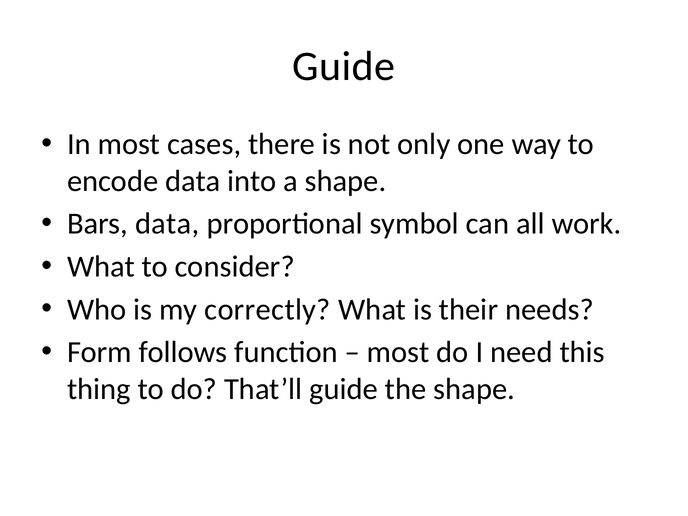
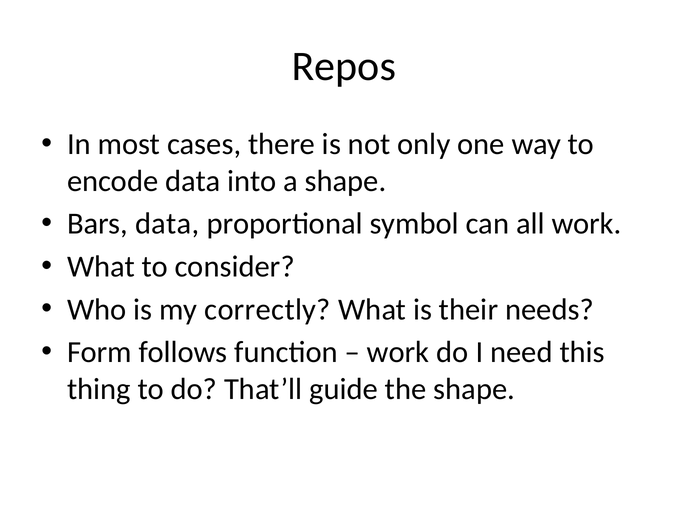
Guide at (344, 67): Guide -> Repos
most at (398, 352): most -> work
